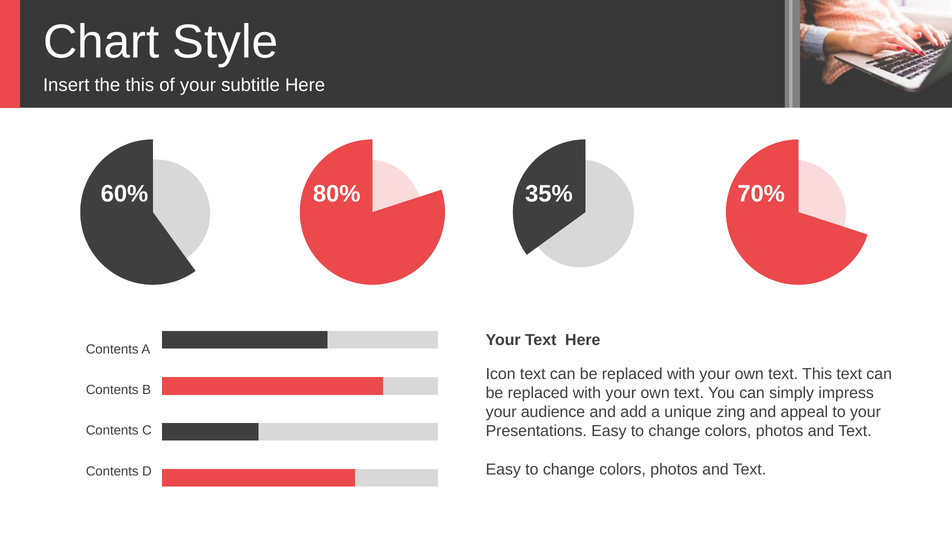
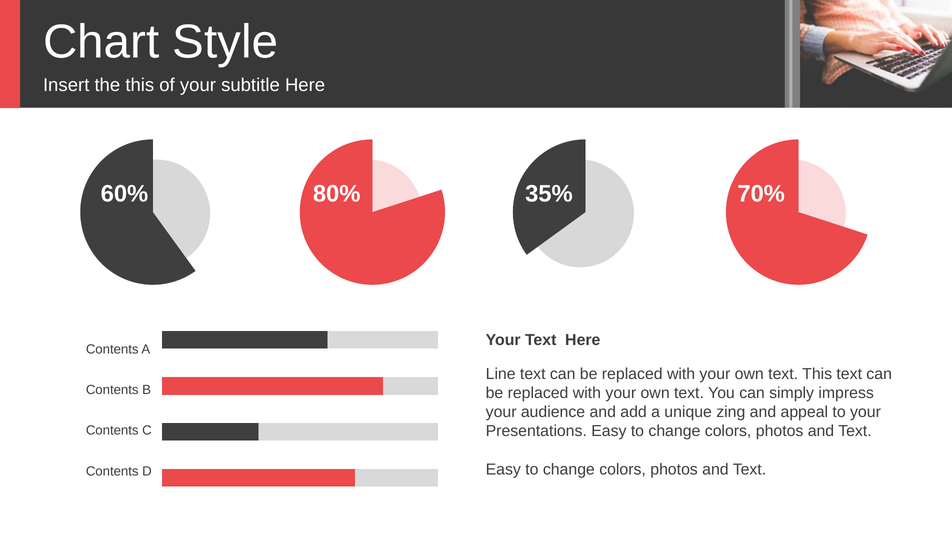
Icon: Icon -> Line
